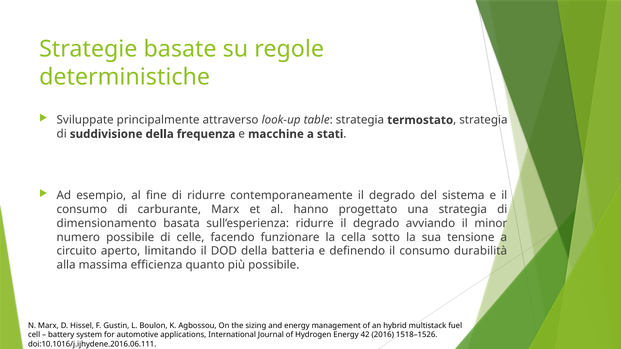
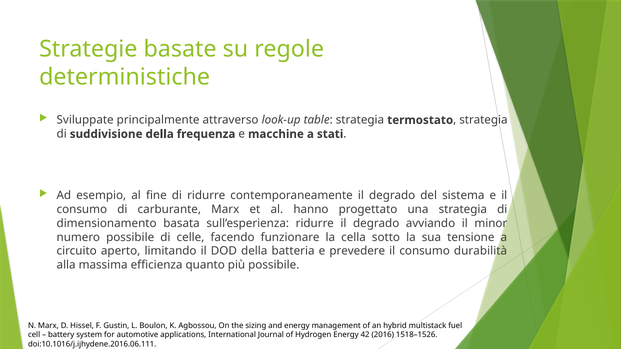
definendo: definendo -> prevedere
